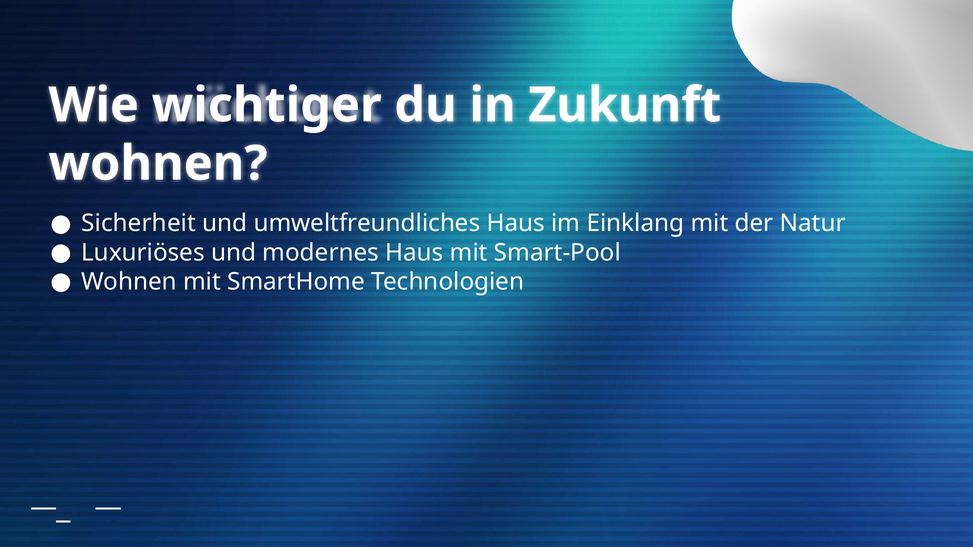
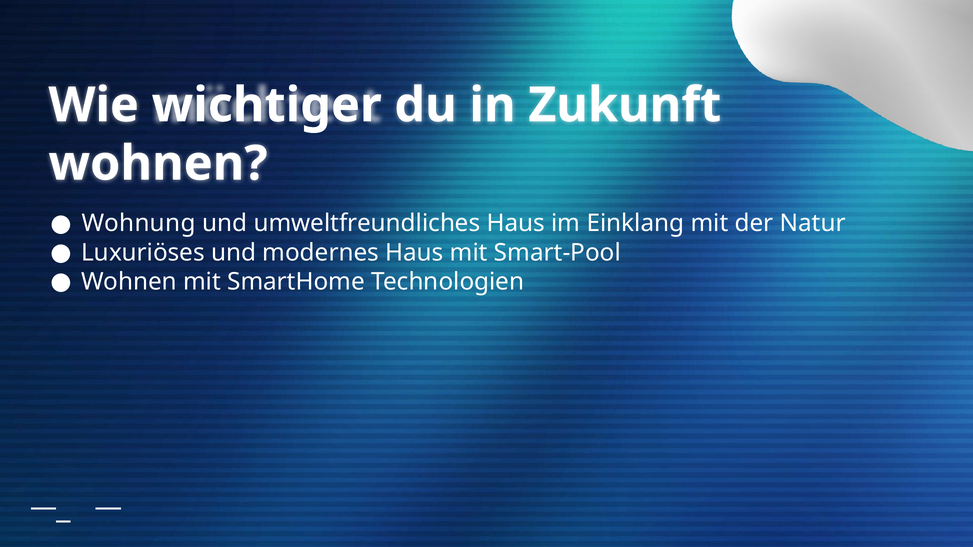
Sicherheit: Sicherheit -> Wohnung
